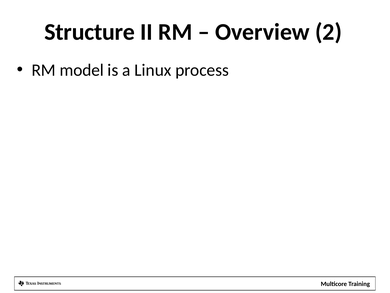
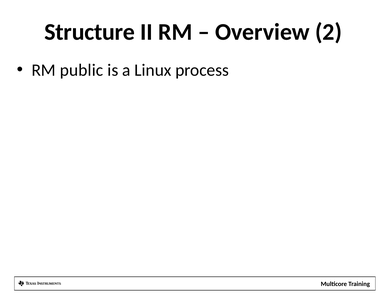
model: model -> public
